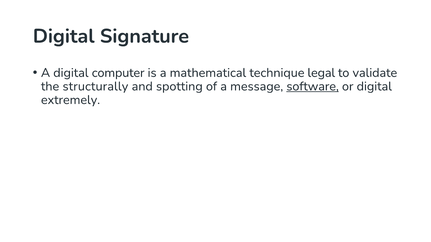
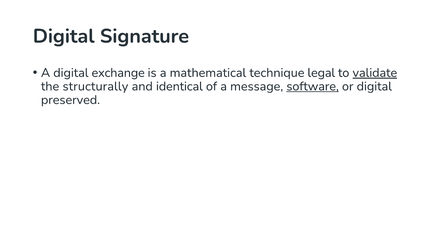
computer: computer -> exchange
validate underline: none -> present
spotting: spotting -> identical
extremely: extremely -> preserved
